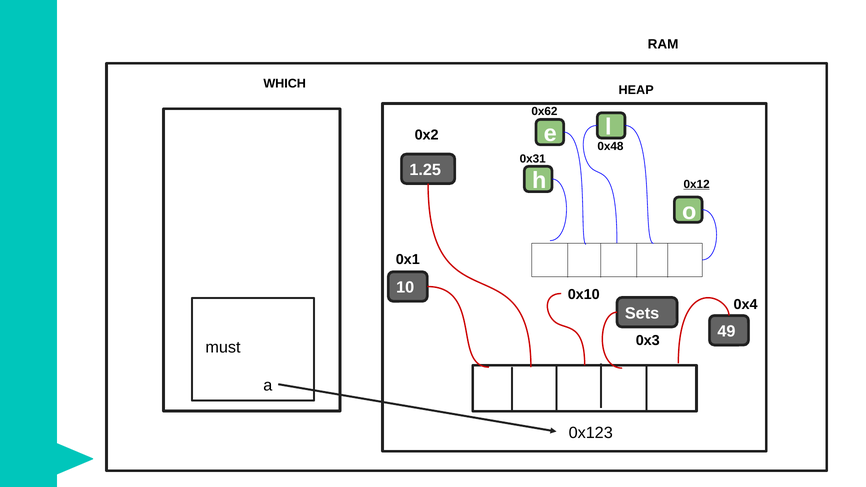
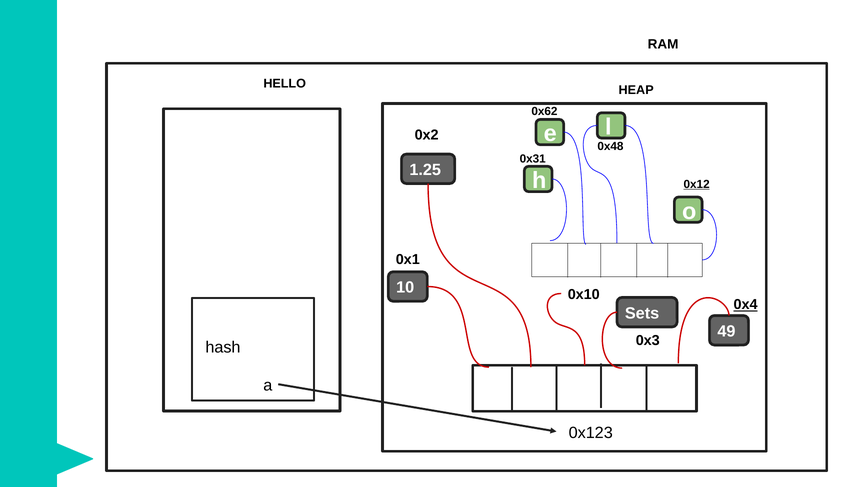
WHICH: WHICH -> HELLO
0x4 underline: none -> present
must: must -> hash
